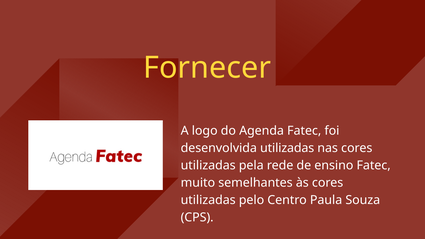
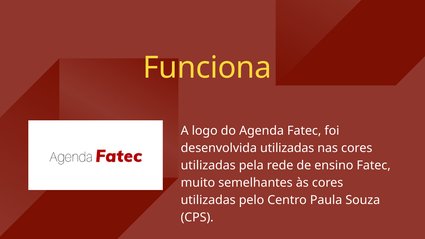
Fornecer: Fornecer -> Funciona
